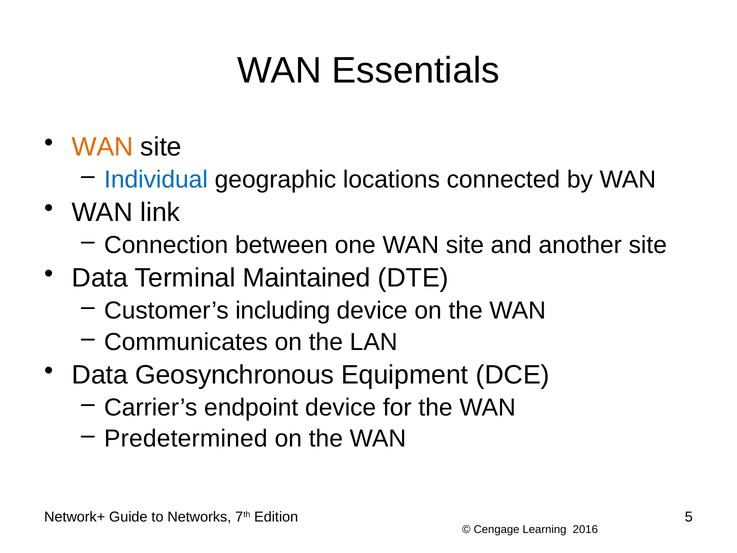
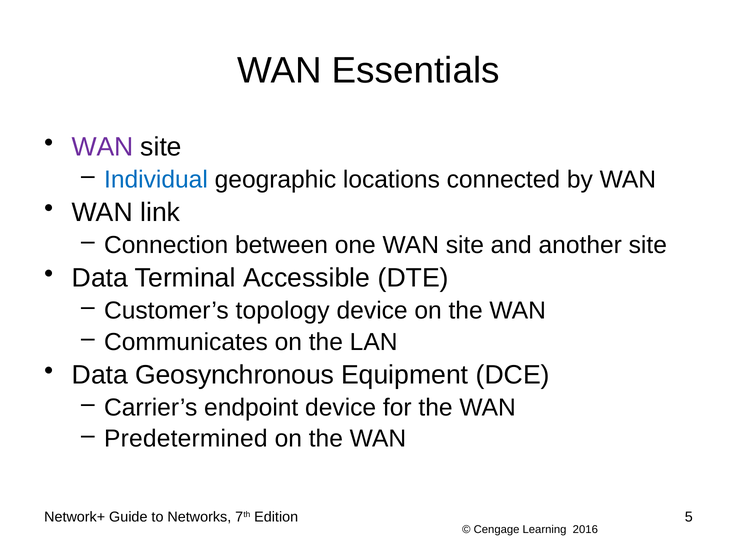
WAN at (103, 147) colour: orange -> purple
Maintained: Maintained -> Accessible
including: including -> topology
